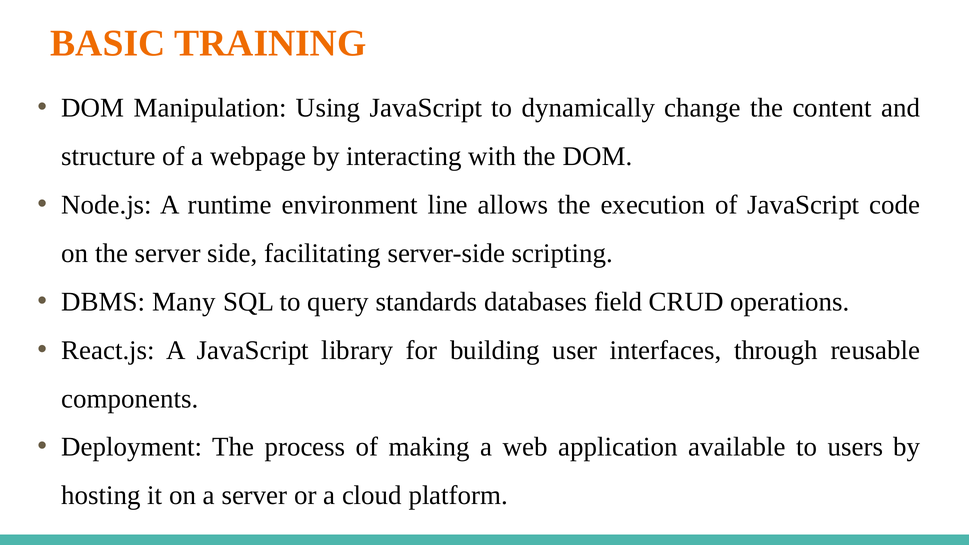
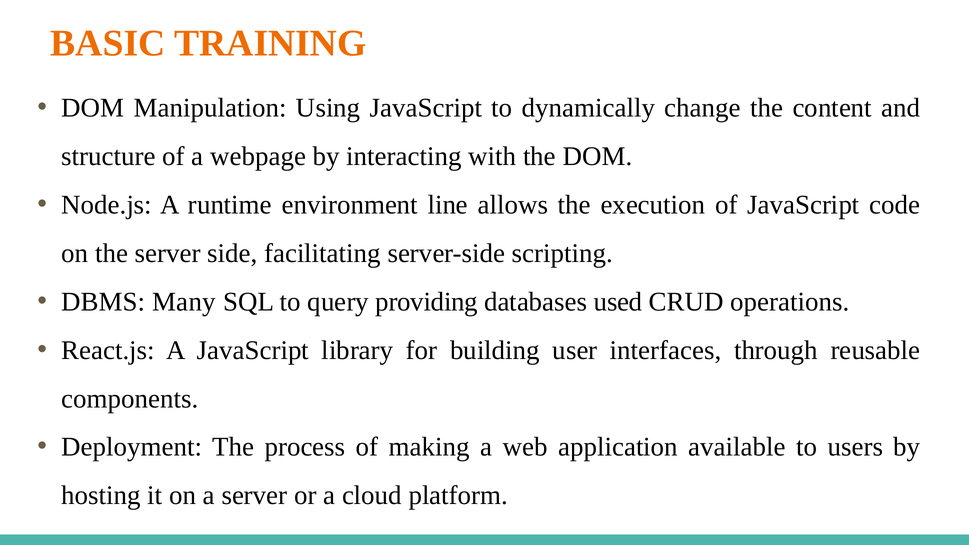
standards: standards -> providing
field: field -> used
